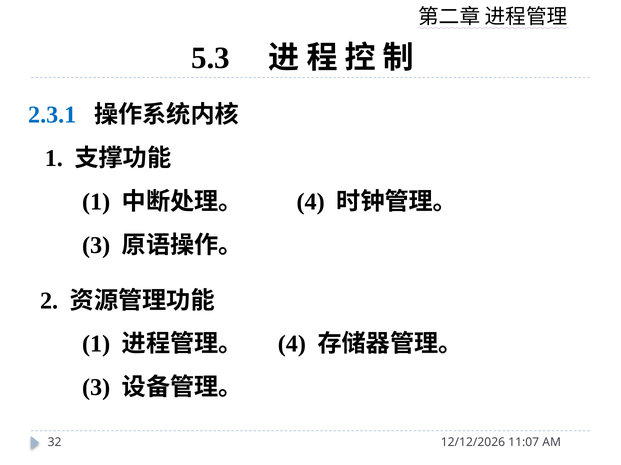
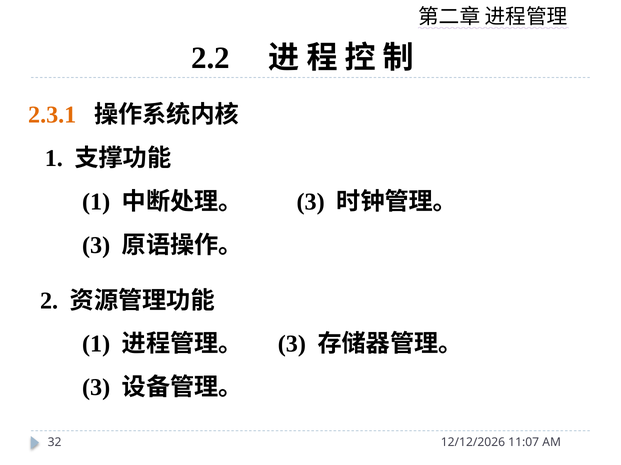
5.3: 5.3 -> 2.2
2.3.1 colour: blue -> orange
4 at (311, 202): 4 -> 3
4 at (292, 345): 4 -> 3
